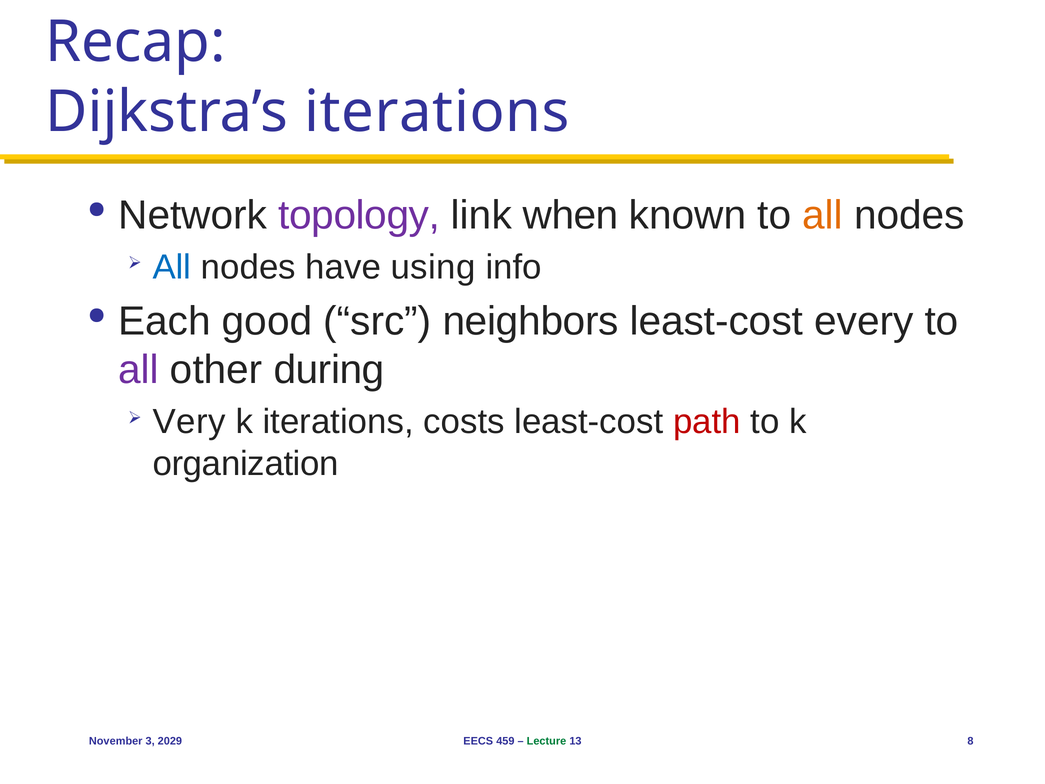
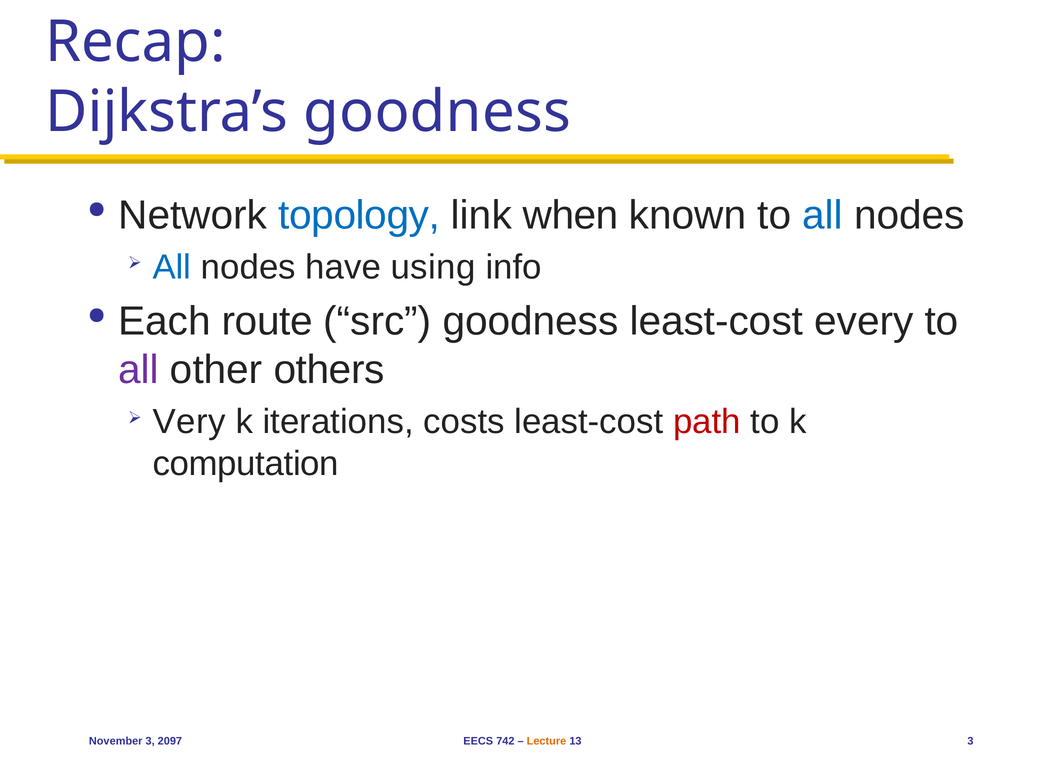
Dijkstra’s iterations: iterations -> goodness
topology colour: purple -> blue
all at (823, 215) colour: orange -> blue
good: good -> route
src neighbors: neighbors -> goodness
during: during -> others
organization: organization -> computation
2029: 2029 -> 2097
459: 459 -> 742
Lecture colour: green -> orange
13 8: 8 -> 3
